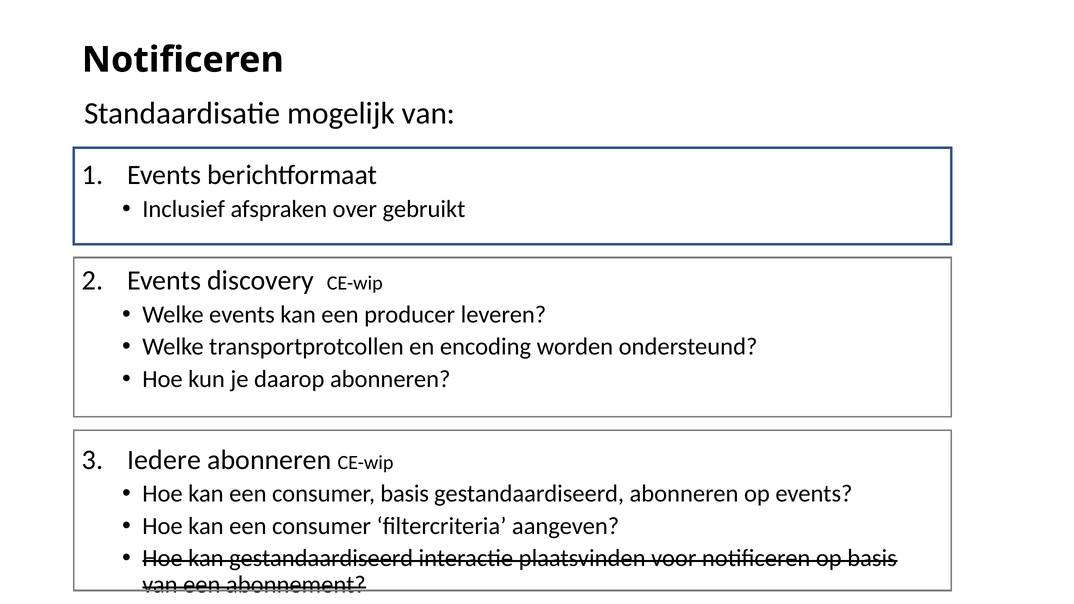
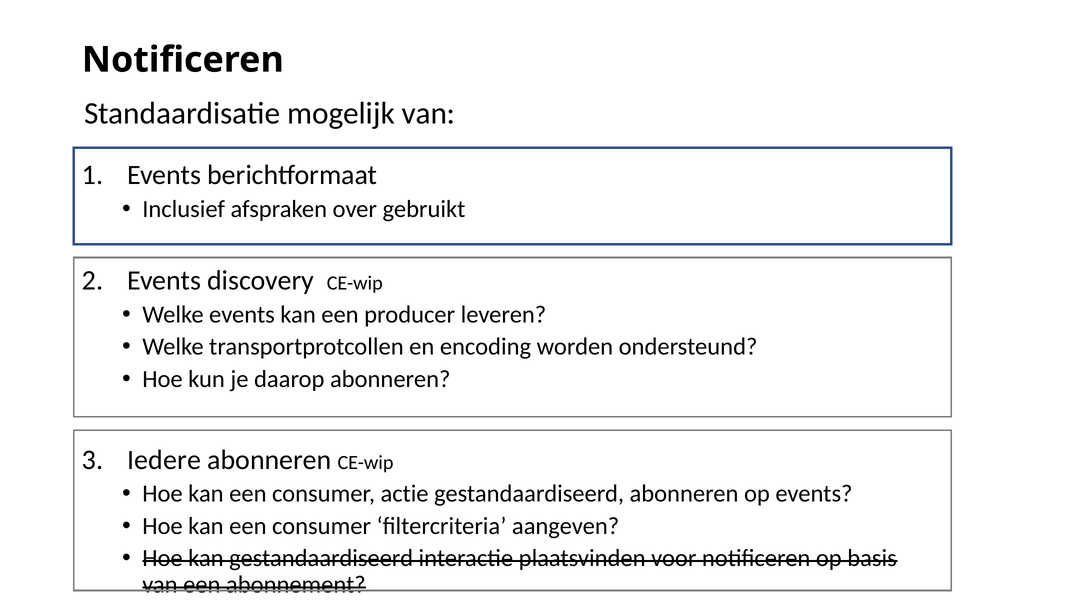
consumer basis: basis -> actie
